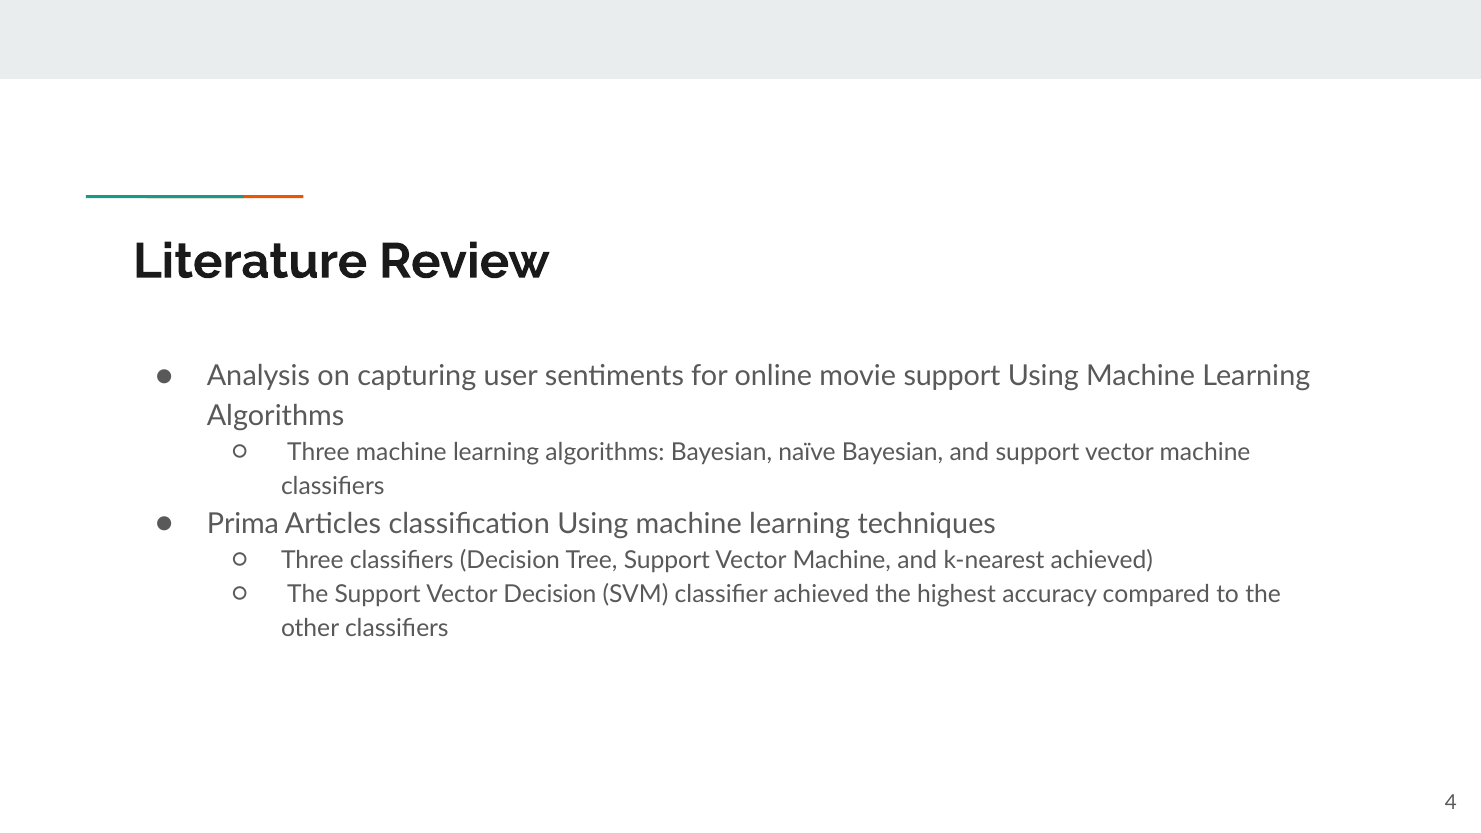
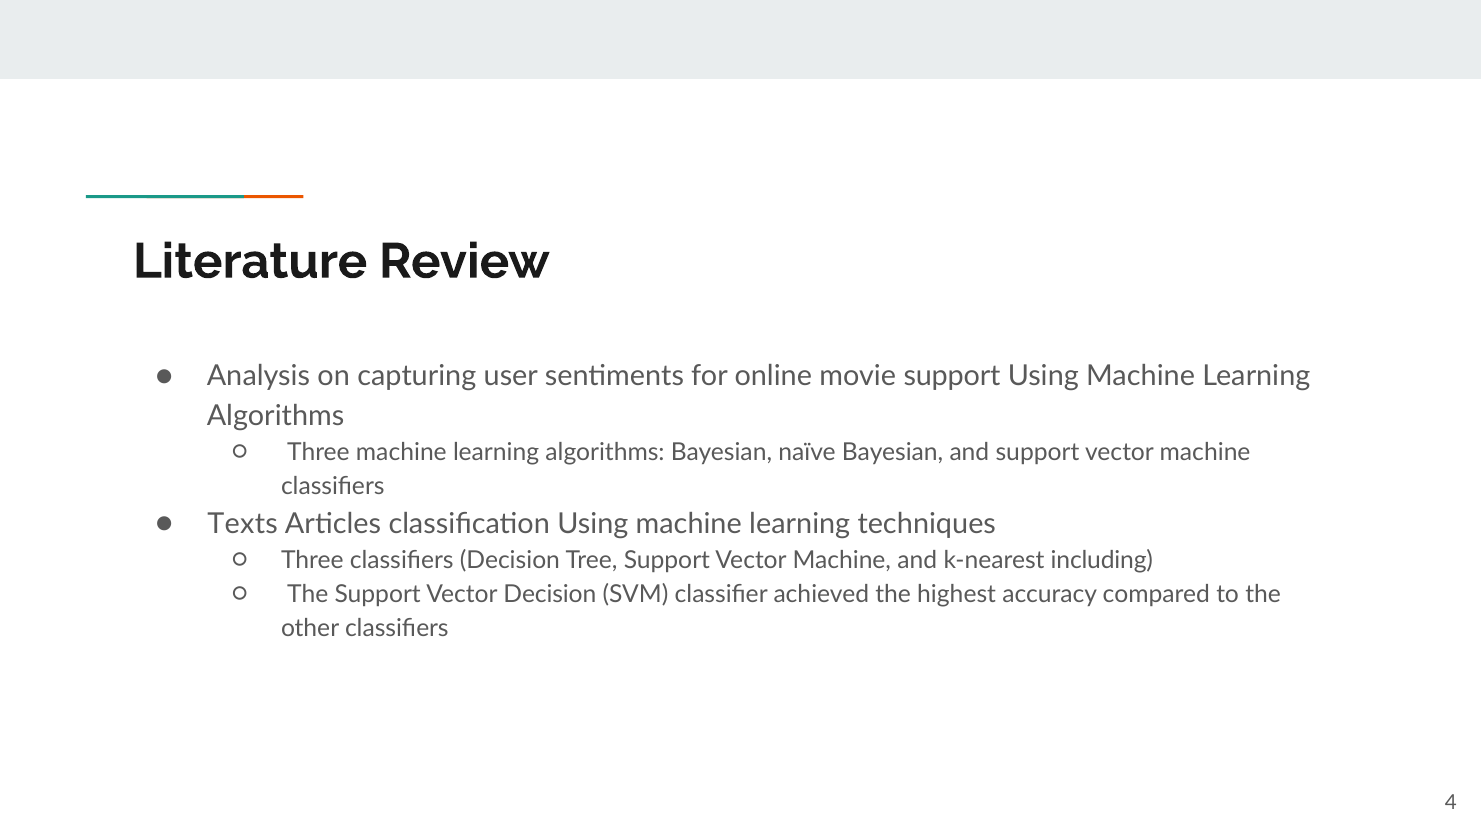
Prima: Prima -> Texts
k-nearest achieved: achieved -> including
